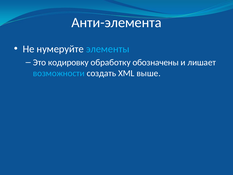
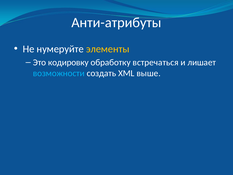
Анти-элемента: Анти-элемента -> Анти-атрибуты
элементы colour: light blue -> yellow
обозначены: обозначены -> встречаться
